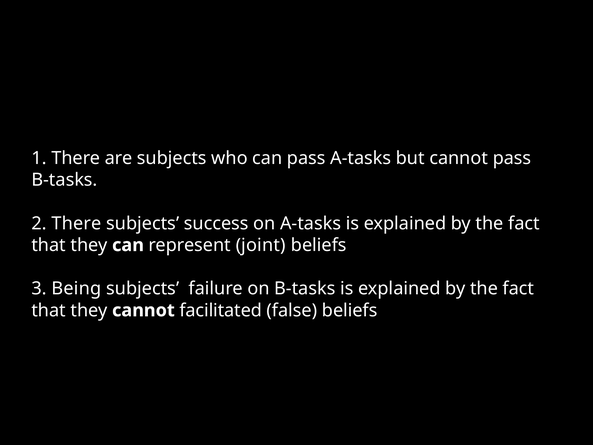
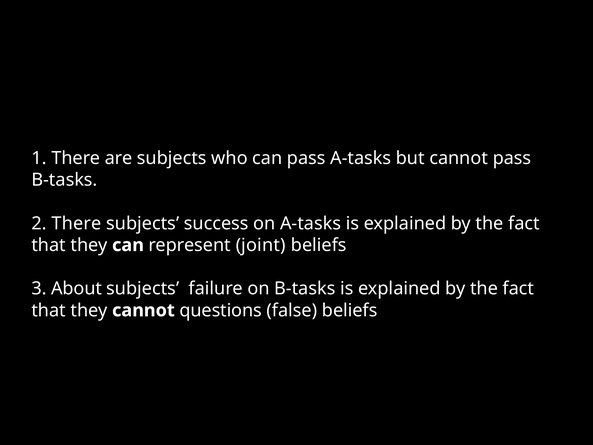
Being: Being -> About
facilitated: facilitated -> questions
